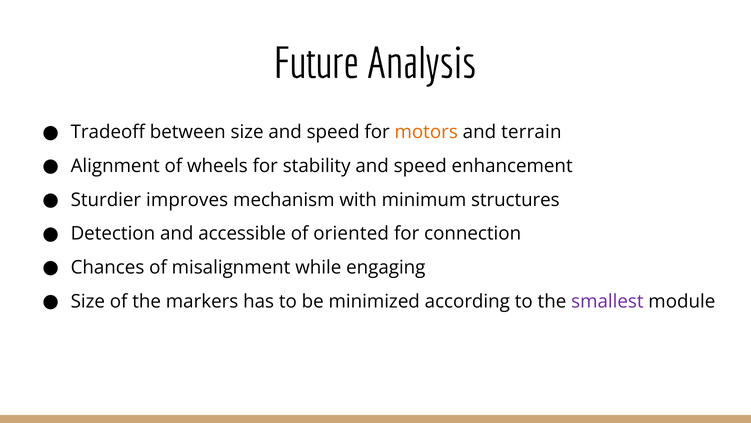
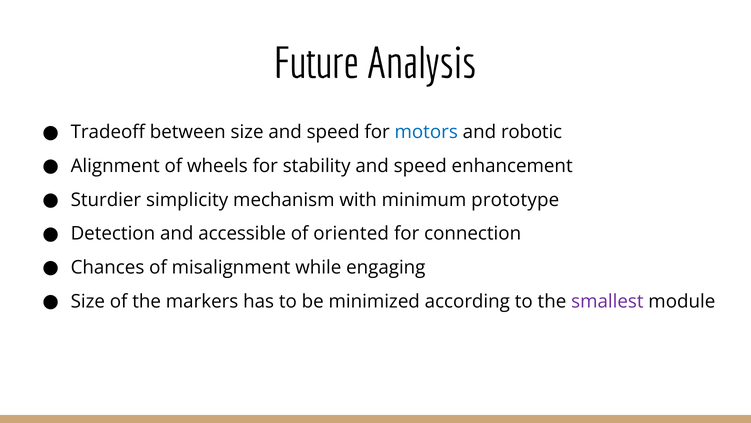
motors colour: orange -> blue
terrain: terrain -> robotic
improves: improves -> simplicity
structures: structures -> prototype
